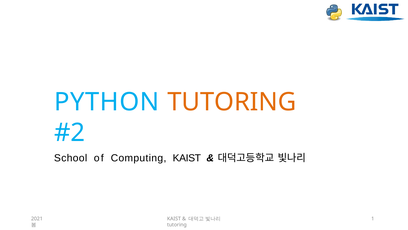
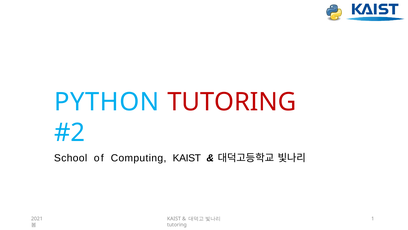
TUTORING at (232, 102) colour: orange -> red
